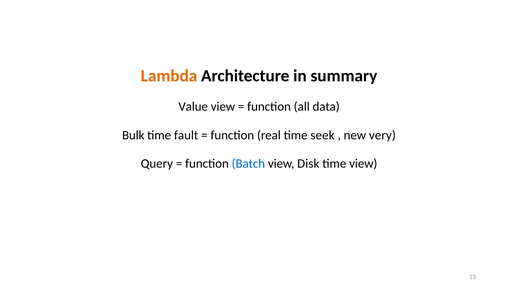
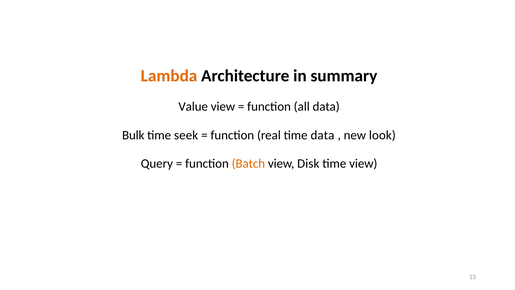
fault: fault -> seek
time seek: seek -> data
very: very -> look
Batch colour: blue -> orange
